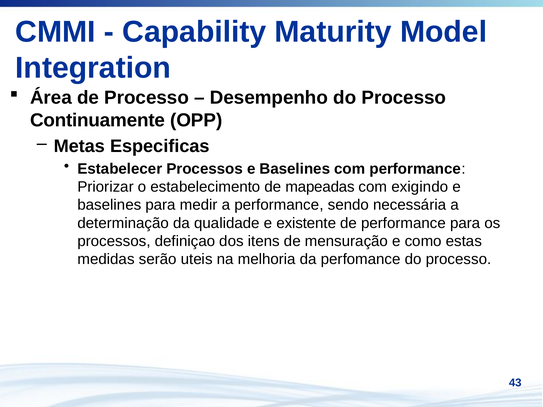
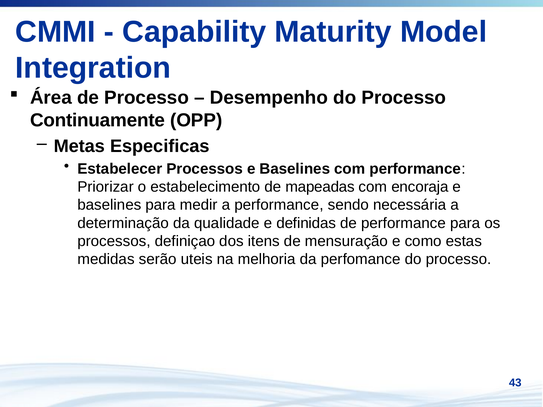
exigindo: exigindo -> encoraja
existente: existente -> definidas
